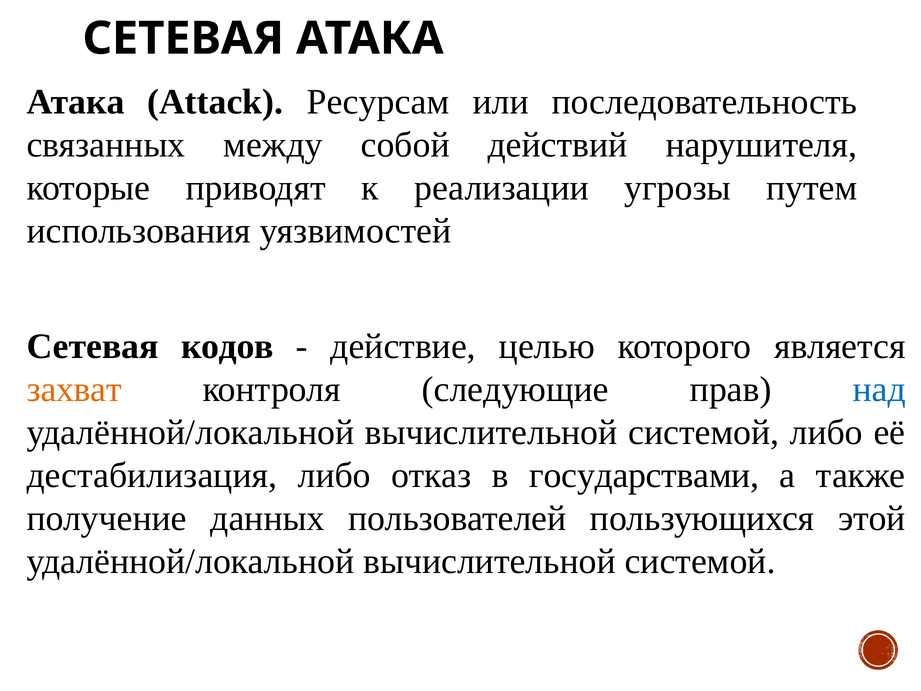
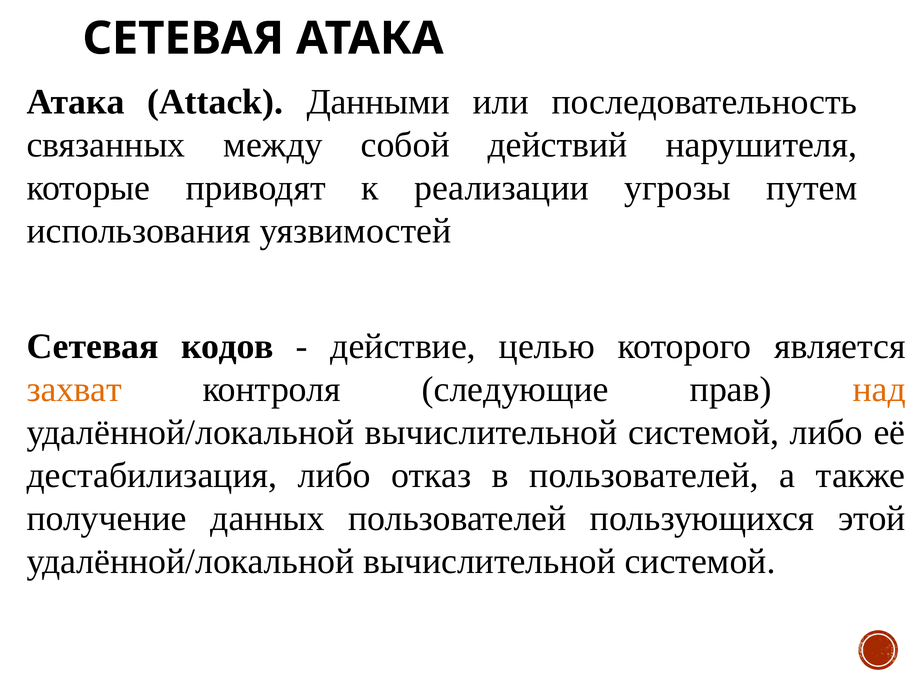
Ресурсам: Ресурсам -> Данными
над colour: blue -> orange
в государствами: государствами -> пользователей
